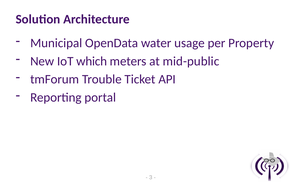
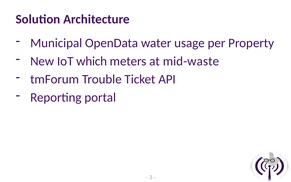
mid-public: mid-public -> mid-waste
